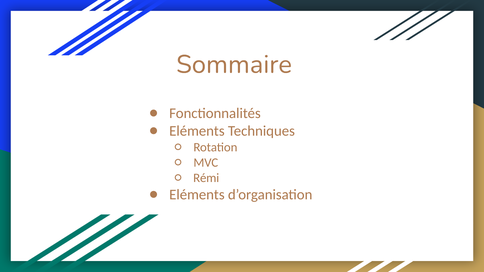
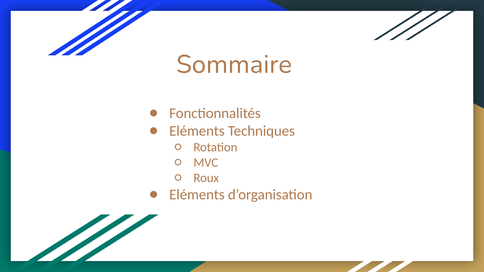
Rémi: Rémi -> Roux
